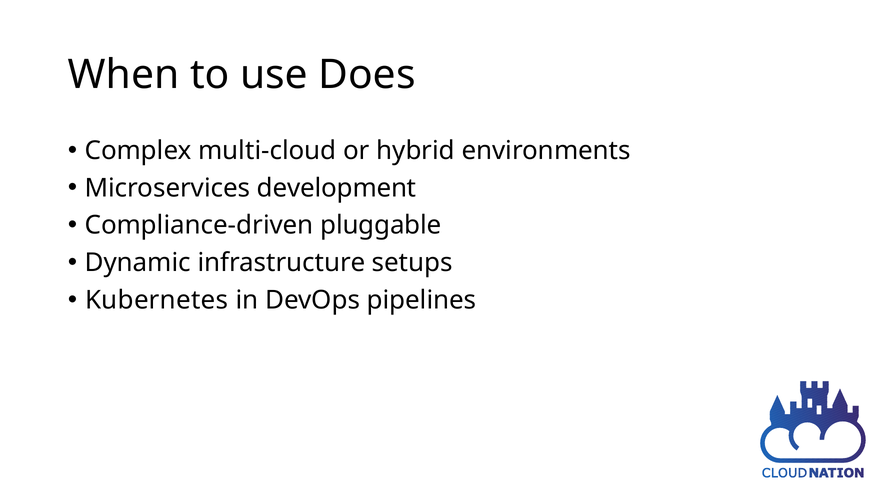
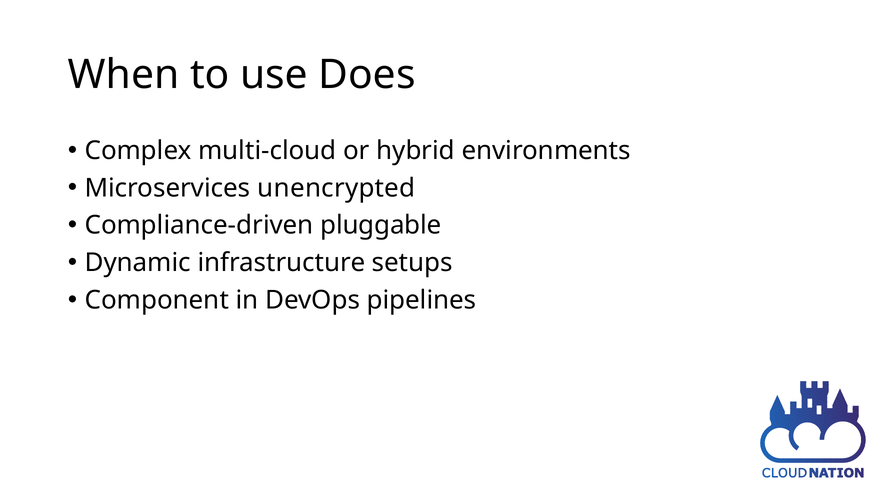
development: development -> unencrypted
Kubernetes: Kubernetes -> Component
